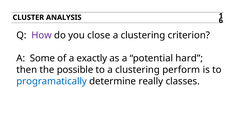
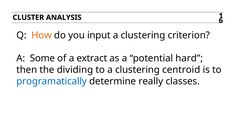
How colour: purple -> orange
close: close -> input
exactly: exactly -> extract
possible: possible -> dividing
perform: perform -> centroid
